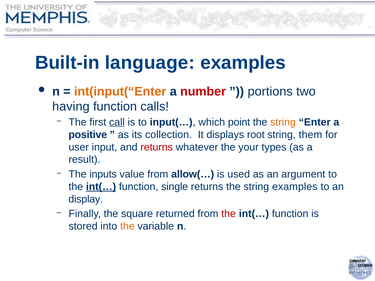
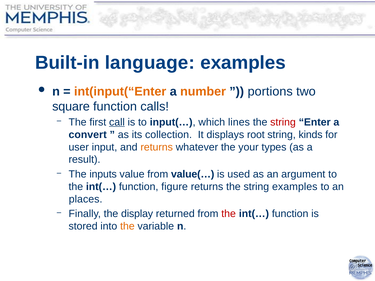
number colour: red -> orange
having: having -> square
point: point -> lines
string at (283, 122) colour: orange -> red
positive: positive -> convert
them: them -> kinds
returns at (157, 147) colour: red -> orange
allow(…: allow(… -> value(…
int(… at (101, 187) underline: present -> none
single: single -> figure
display: display -> places
square: square -> display
